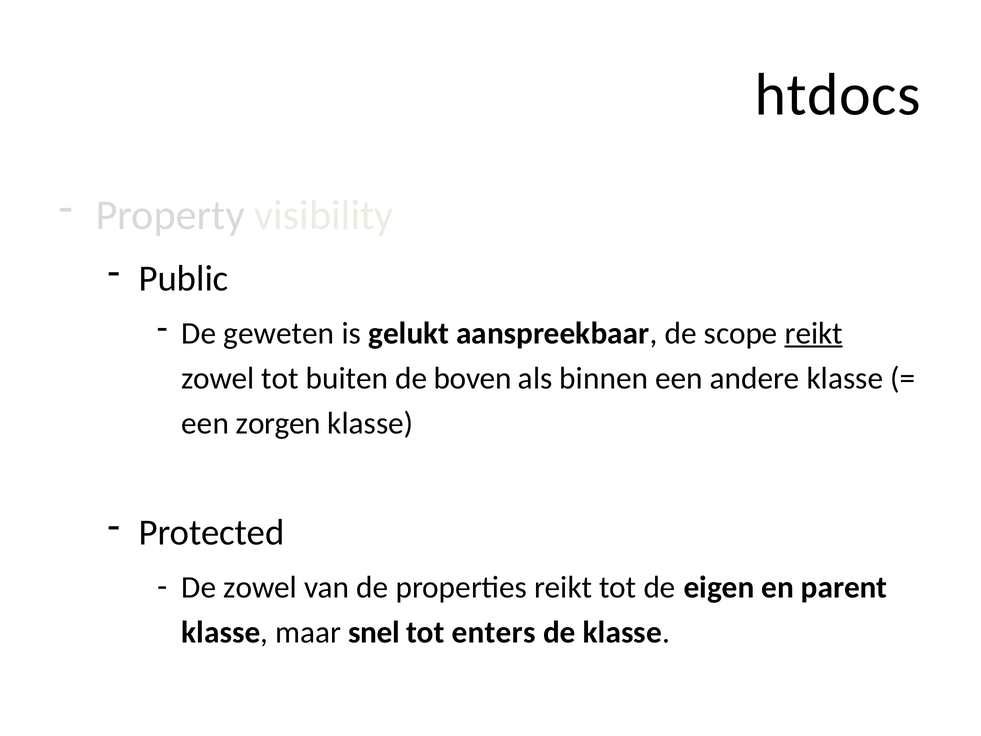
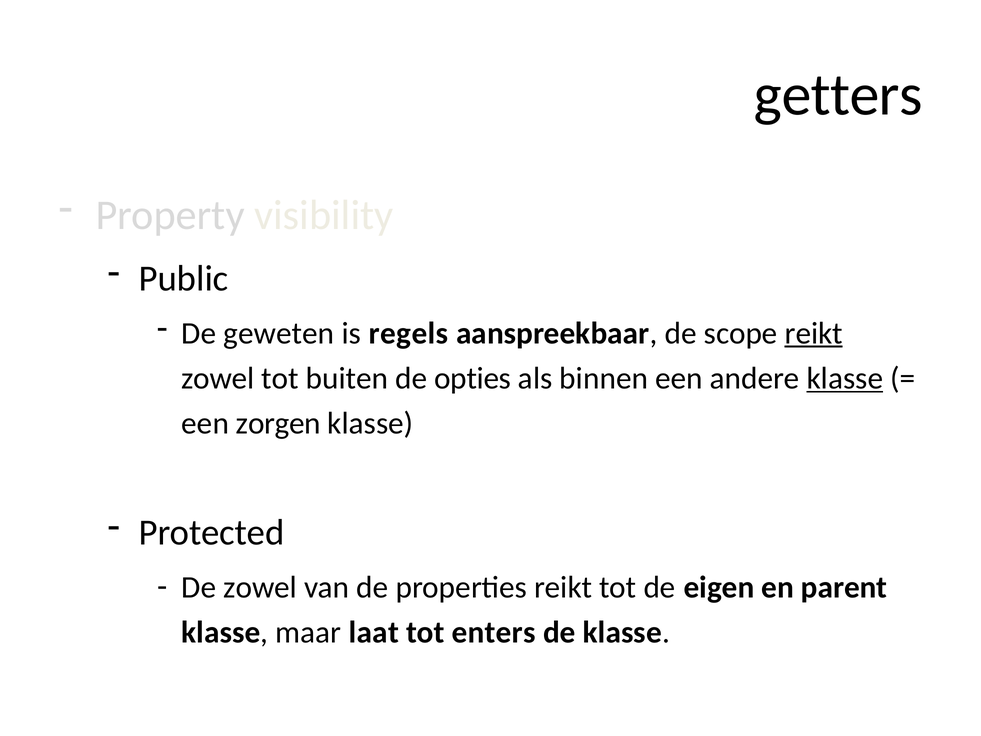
htdocs: htdocs -> getters
gelukt: gelukt -> regels
boven: boven -> opties
klasse at (845, 378) underline: none -> present
snel: snel -> laat
